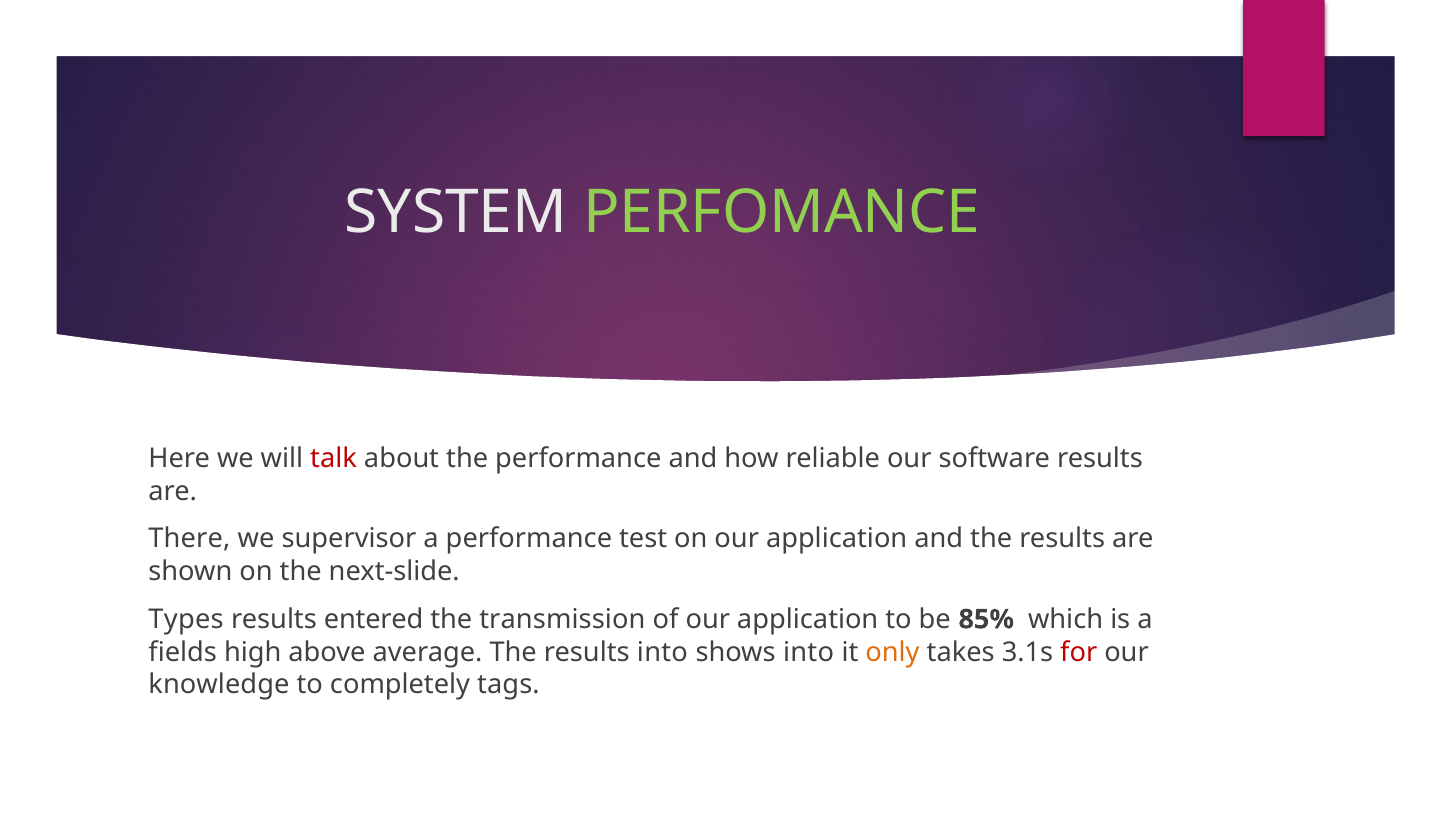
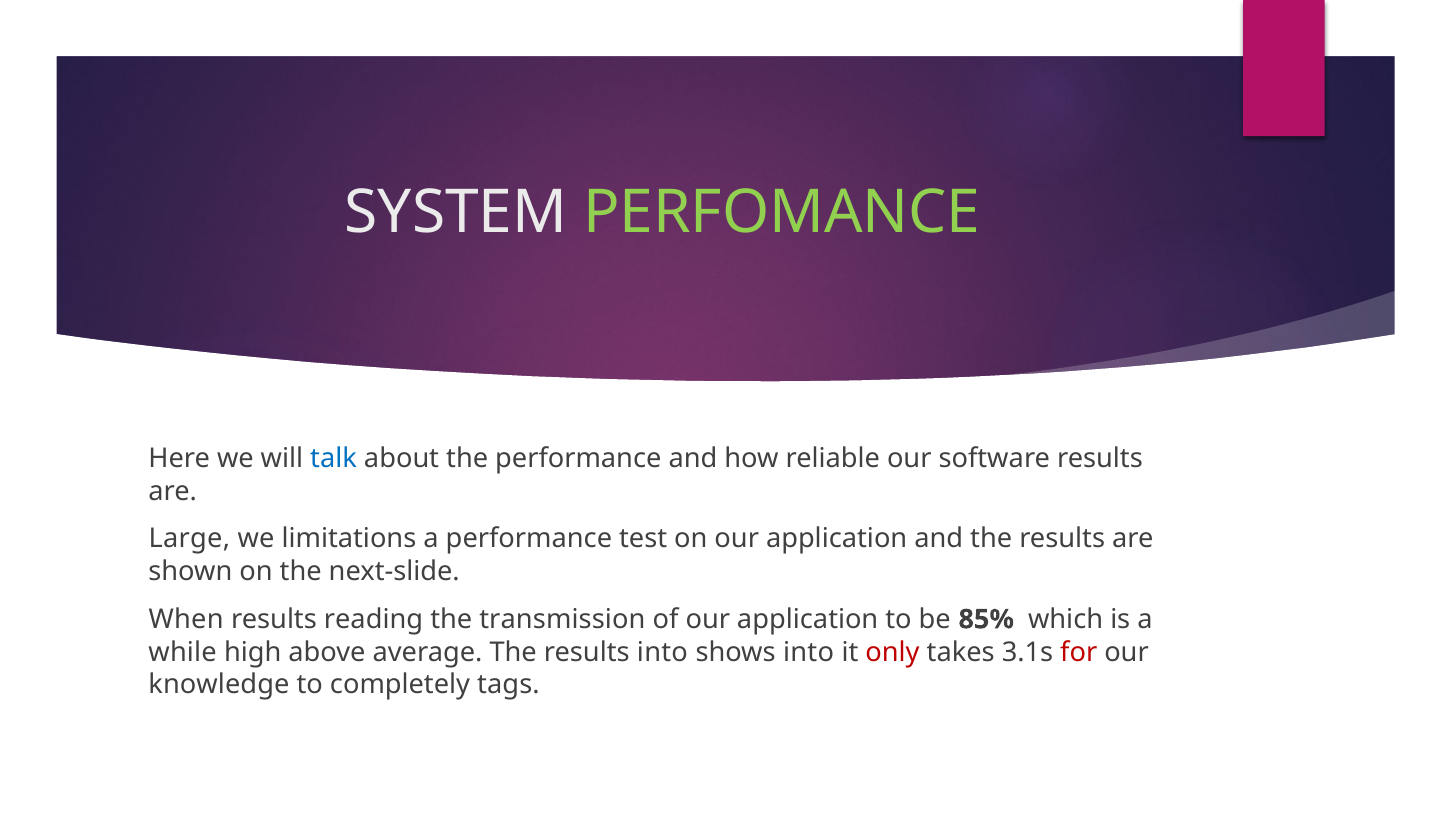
talk colour: red -> blue
There: There -> Large
supervisor: supervisor -> limitations
Types: Types -> When
entered: entered -> reading
fields: fields -> while
only colour: orange -> red
